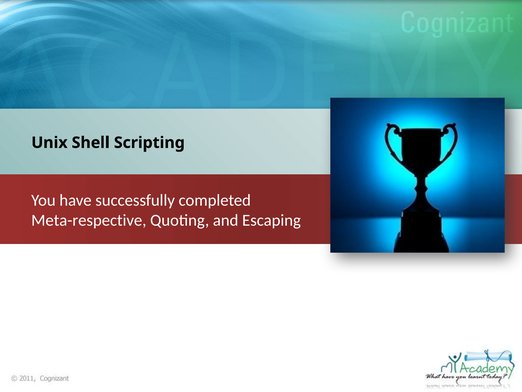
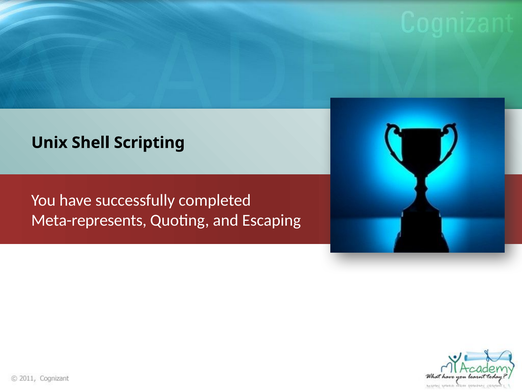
Meta-respective: Meta-respective -> Meta-represents
